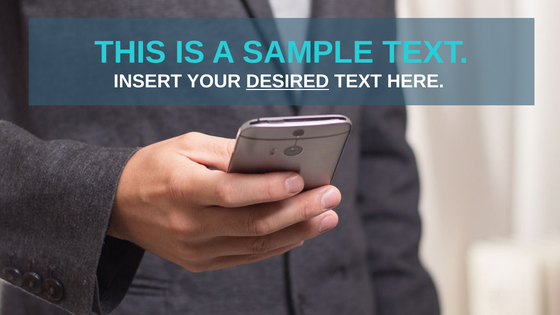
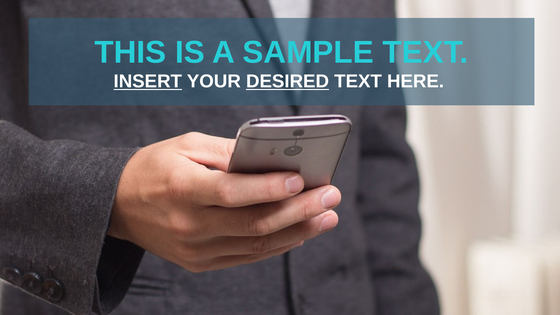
INSERT underline: none -> present
